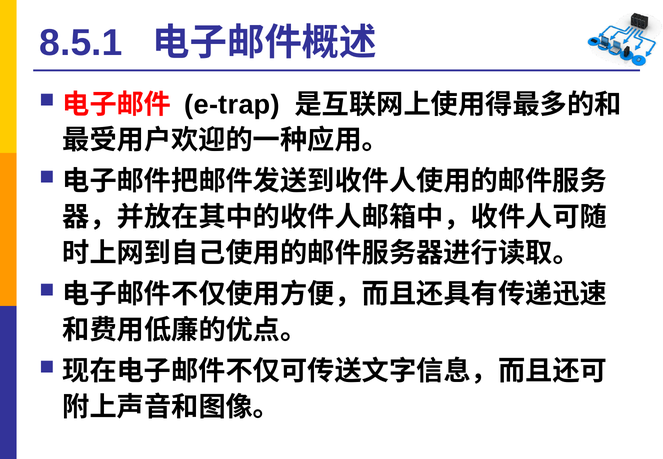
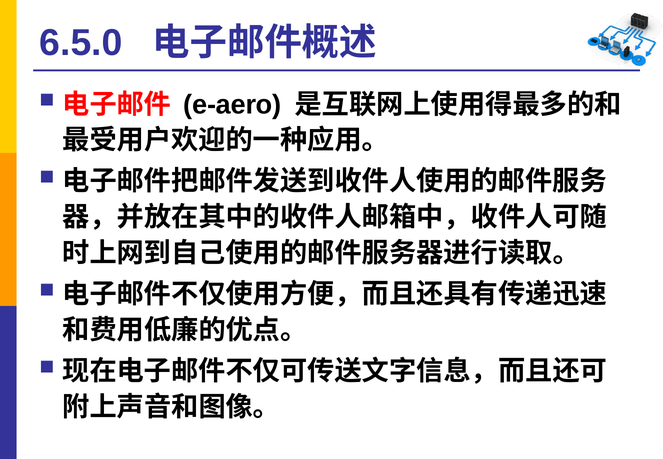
8.5.1: 8.5.1 -> 6.5.0
e-trap: e-trap -> e-aero
